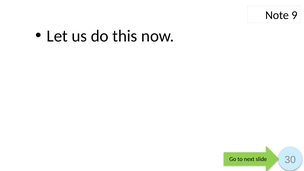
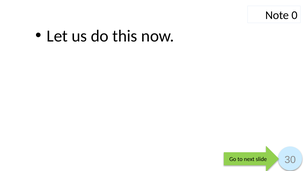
9: 9 -> 0
